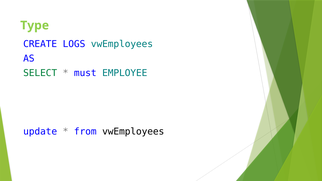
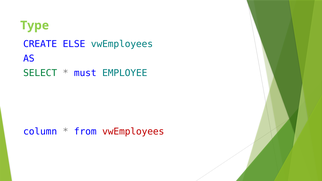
LOGS: LOGS -> ELSE
update: update -> column
vwEmployees at (133, 132) colour: black -> red
